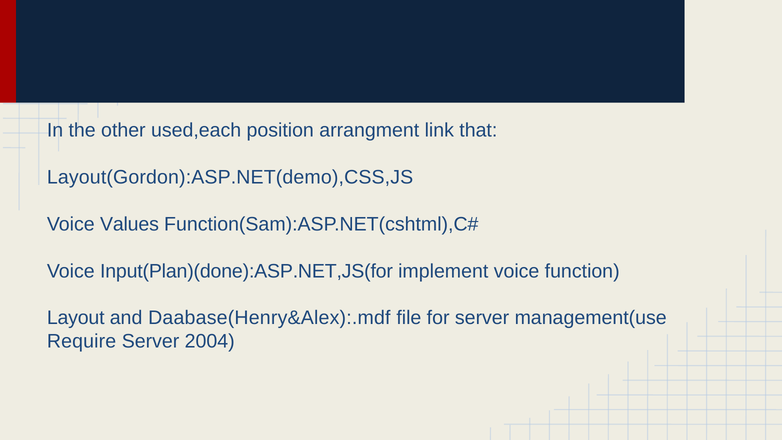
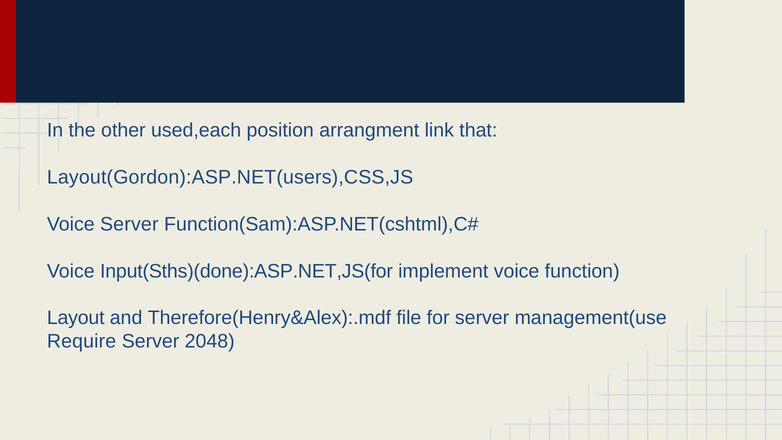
Layout(Gordon):ASP.NET(demo),CSS,JS: Layout(Gordon):ASP.NET(demo),CSS,JS -> Layout(Gordon):ASP.NET(users),CSS,JS
Voice Values: Values -> Server
Input(Plan)(done):ASP.NET,JS(for: Input(Plan)(done):ASP.NET,JS(for -> Input(Sths)(done):ASP.NET,JS(for
Daabase(Henry&Alex):.mdf: Daabase(Henry&Alex):.mdf -> Therefore(Henry&Alex):.mdf
2004: 2004 -> 2048
